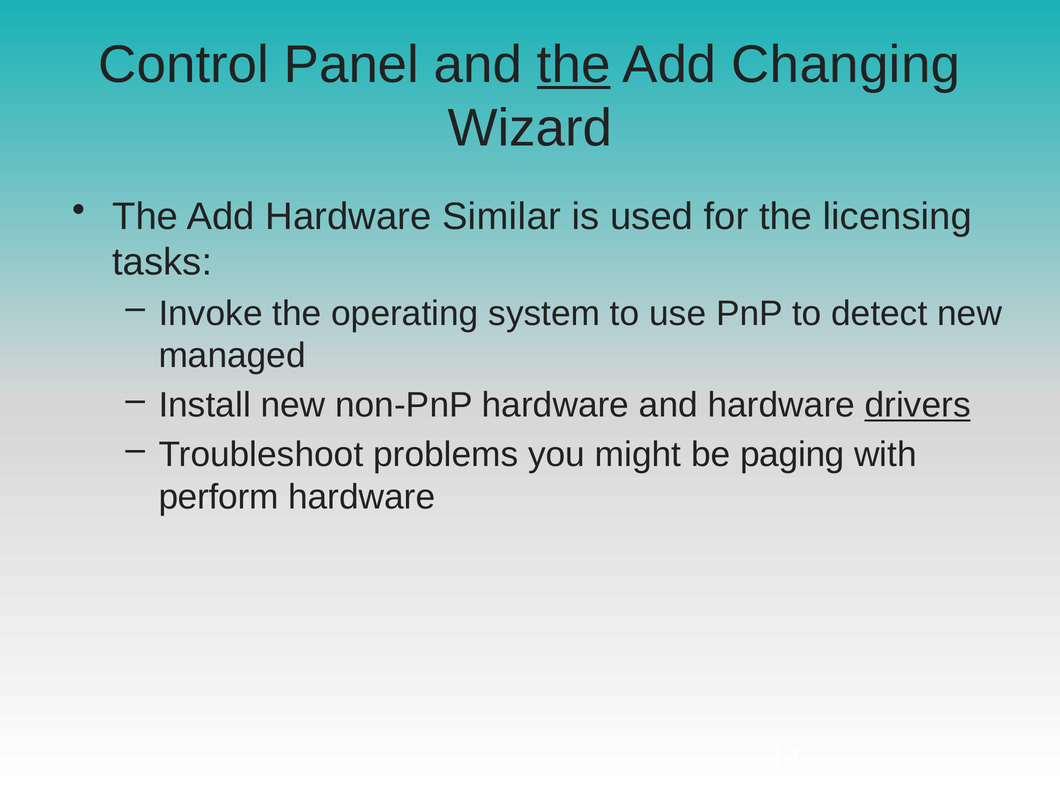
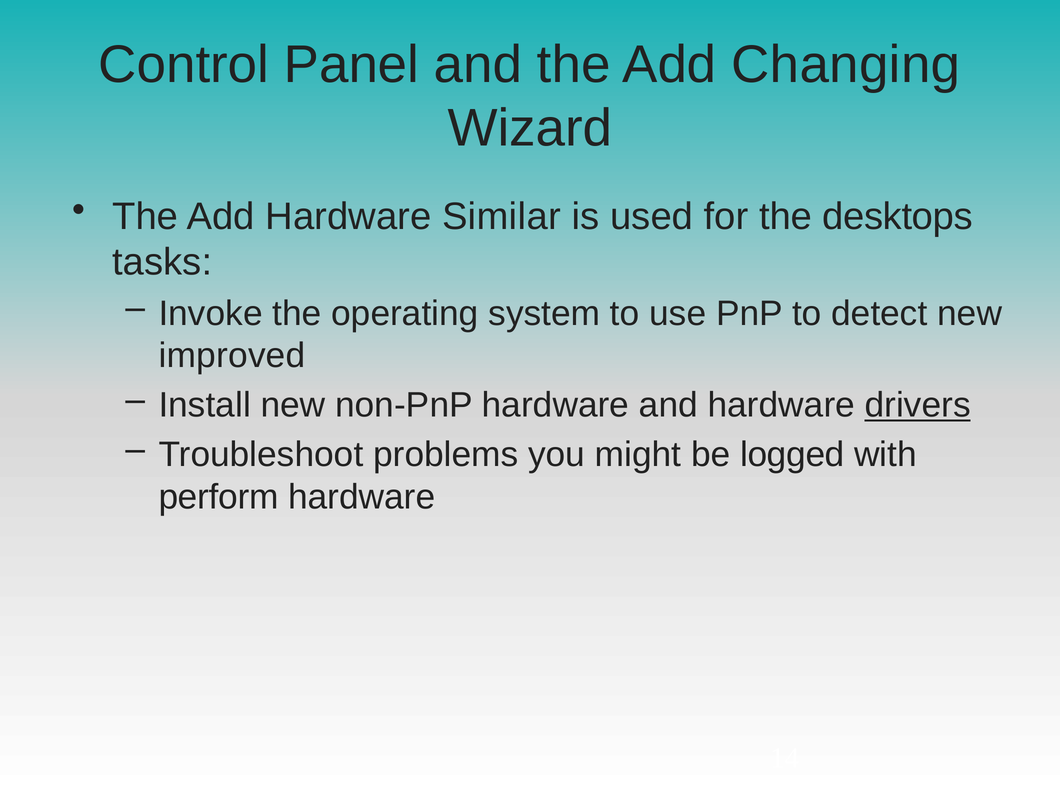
the at (574, 65) underline: present -> none
licensing: licensing -> desktops
managed: managed -> improved
paging: paging -> logged
